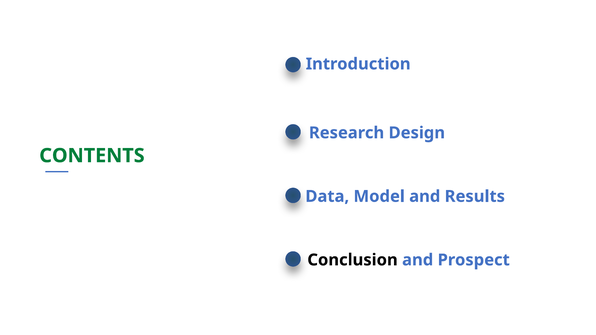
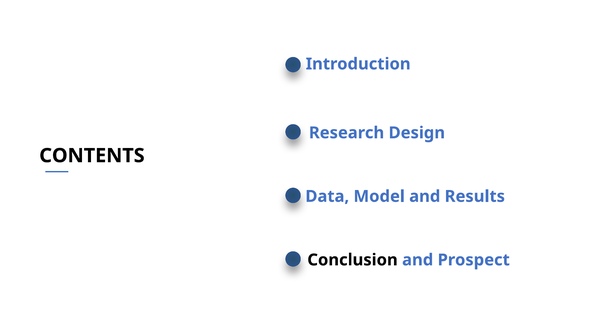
CONTENTS colour: green -> black
